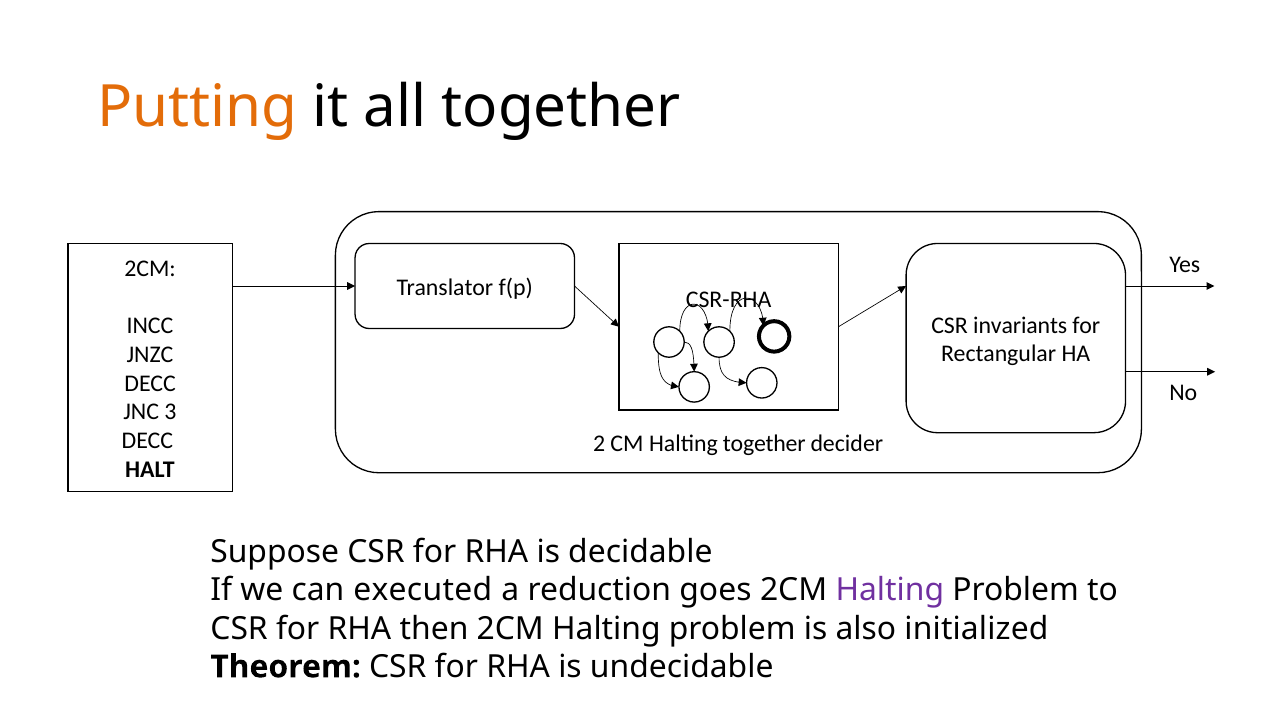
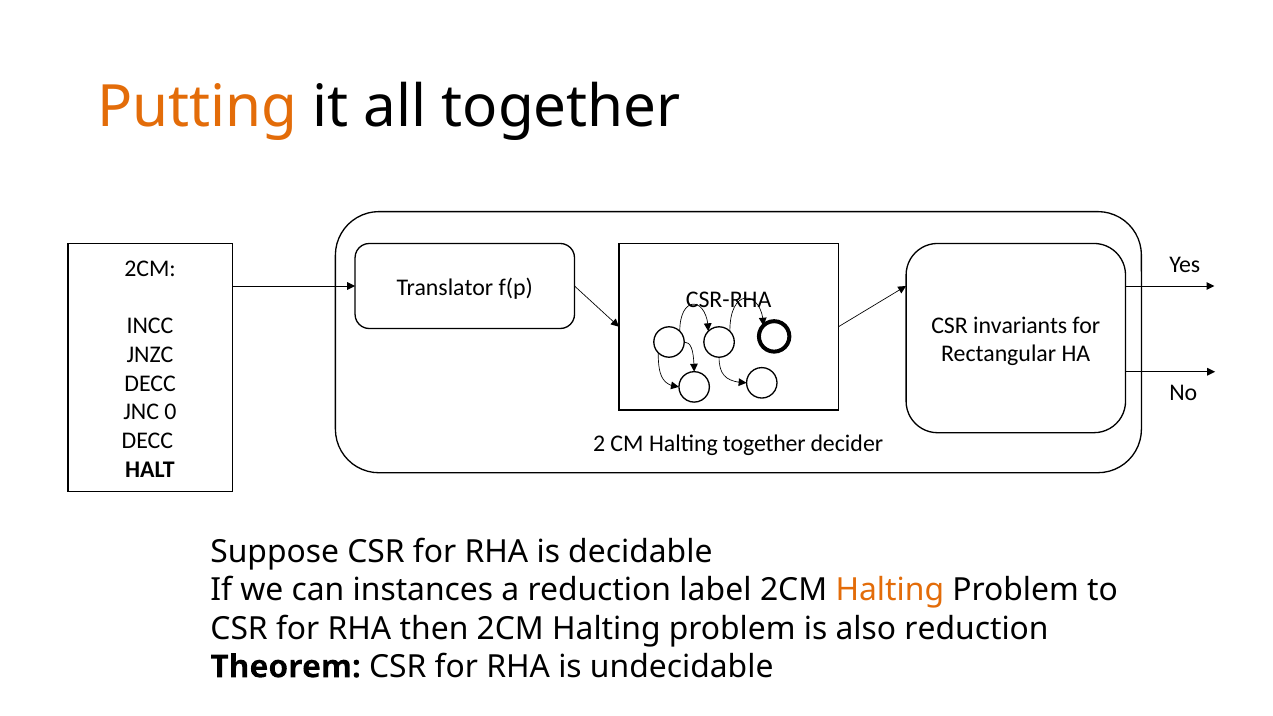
3: 3 -> 0
executed: executed -> instances
goes: goes -> label
Halting at (890, 591) colour: purple -> orange
also initialized: initialized -> reduction
